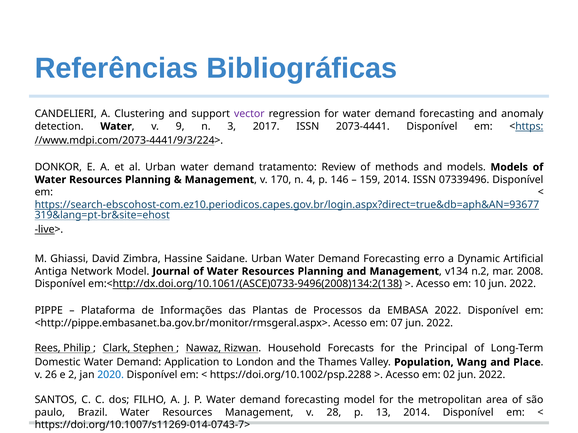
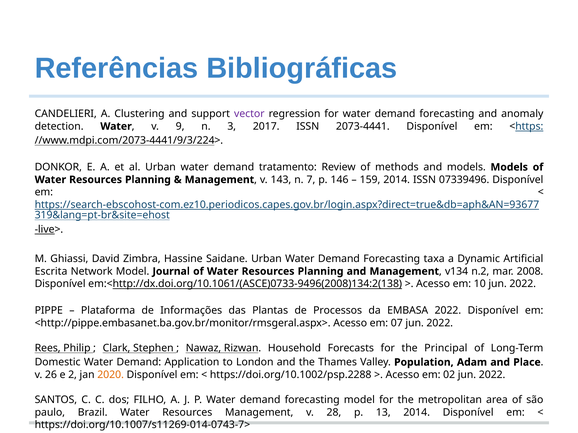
170: 170 -> 143
4: 4 -> 7
erro: erro -> taxa
Antiga: Antiga -> Escrita
Wang: Wang -> Adam
2020 colour: blue -> orange
